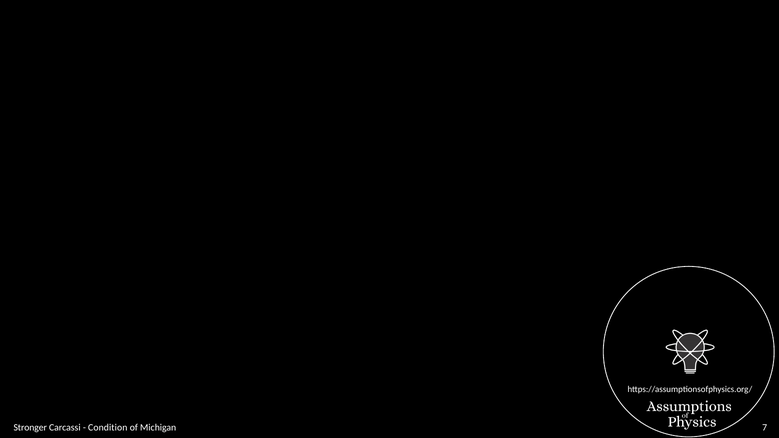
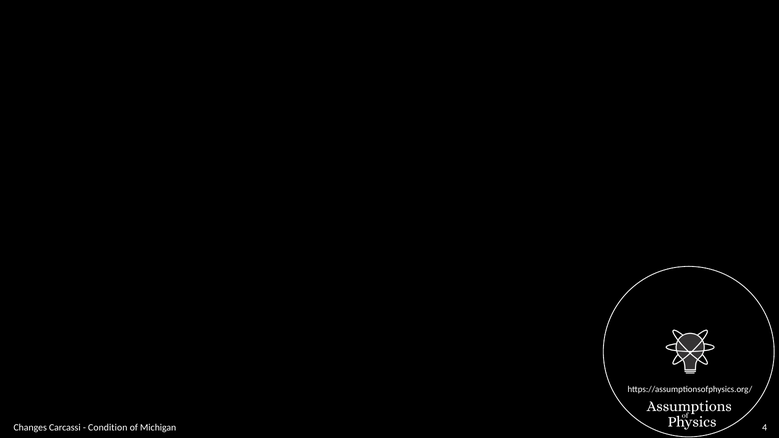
Stronger: Stronger -> Changes
7: 7 -> 4
